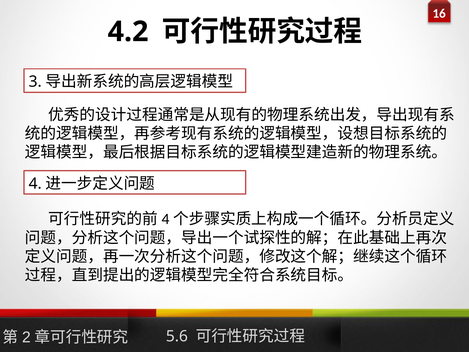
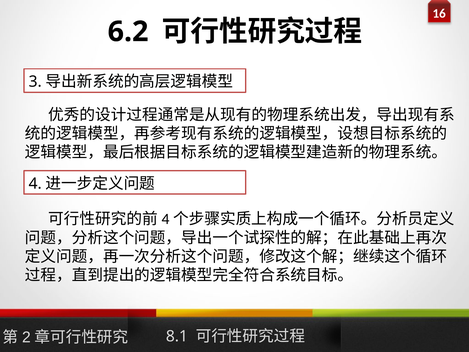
4.2: 4.2 -> 6.2
5.6: 5.6 -> 8.1
